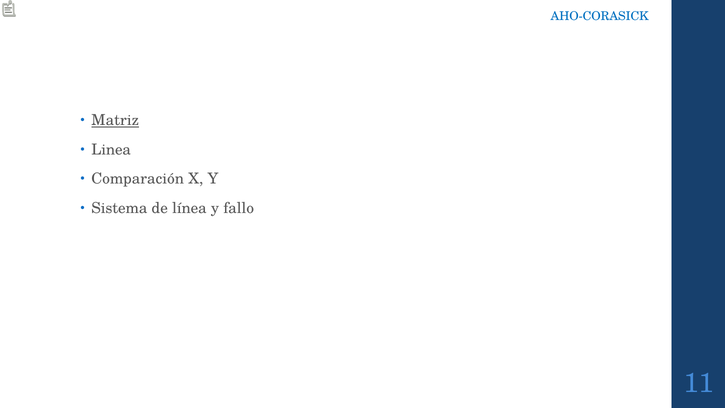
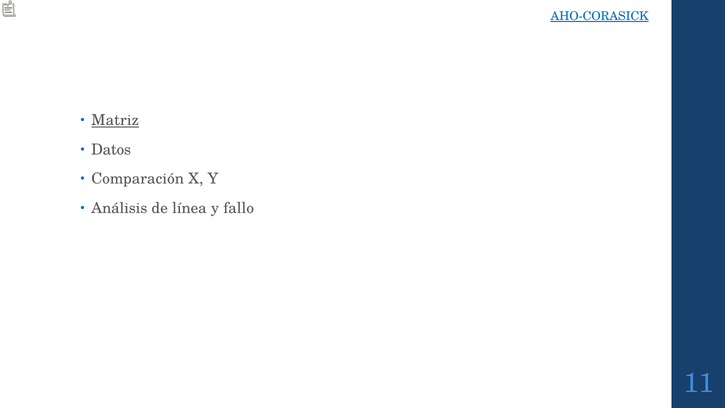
AHO-CORASICK underline: none -> present
Linea: Linea -> Datos
Sistema: Sistema -> Análisis
